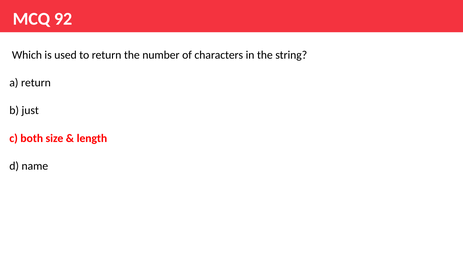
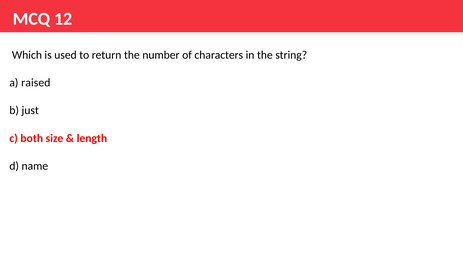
92: 92 -> 12
a return: return -> raised
